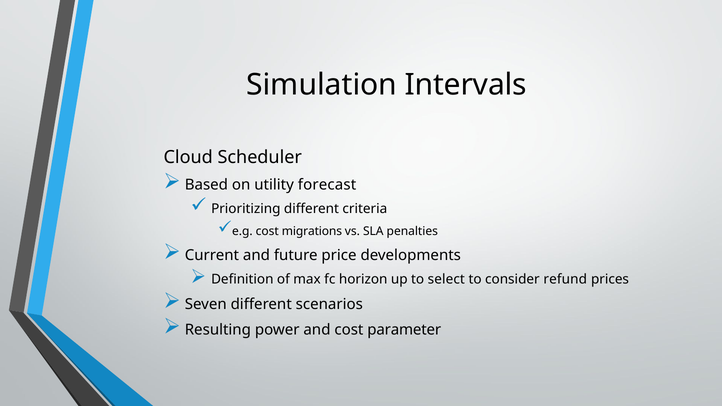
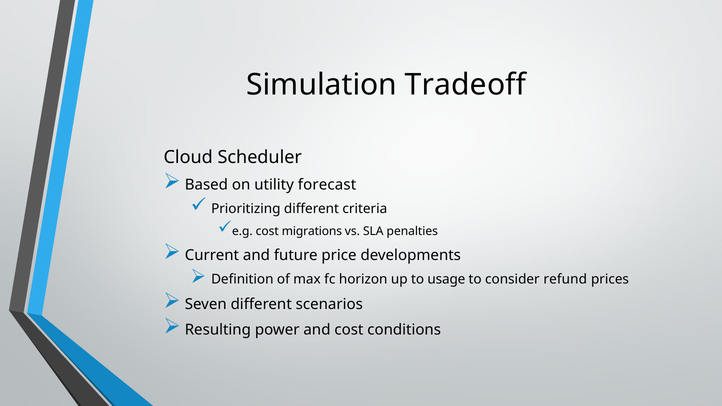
Intervals: Intervals -> Tradeoff
select: select -> usage
parameter: parameter -> conditions
